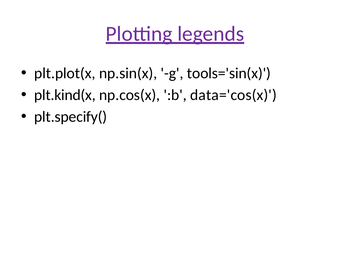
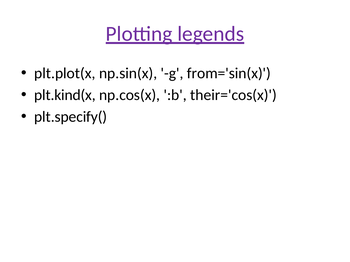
tools='sin(x: tools='sin(x -> from='sin(x
data='cos(x: data='cos(x -> their='cos(x
